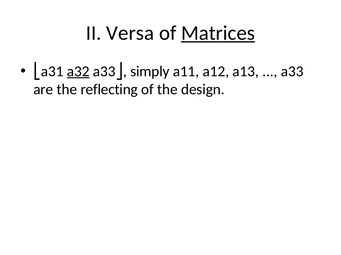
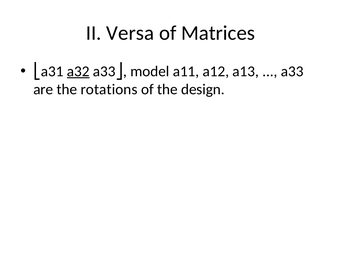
Matrices underline: present -> none
simply: simply -> model
reflecting: reflecting -> rotations
